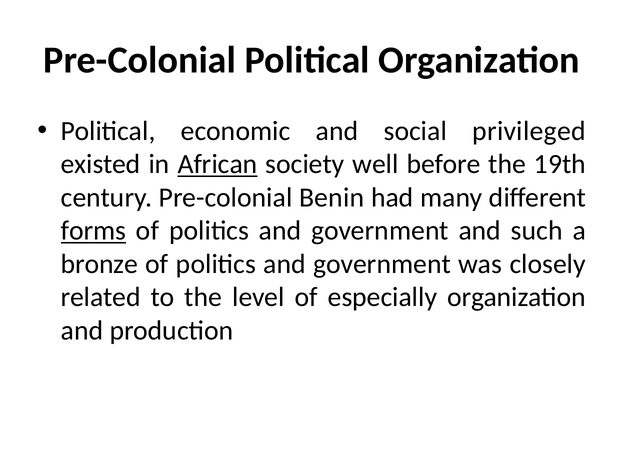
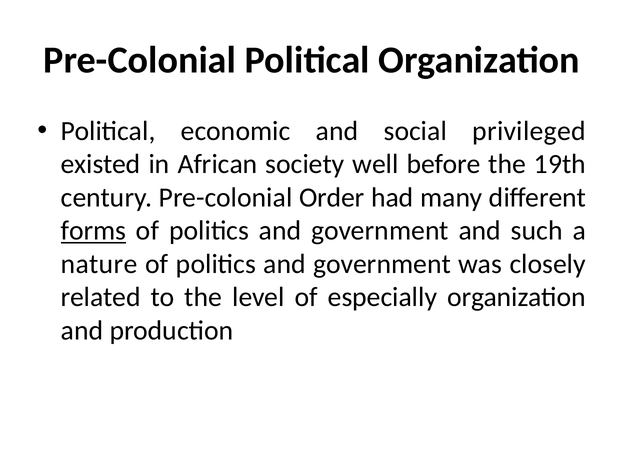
African underline: present -> none
Benin: Benin -> Order
bronze: bronze -> nature
